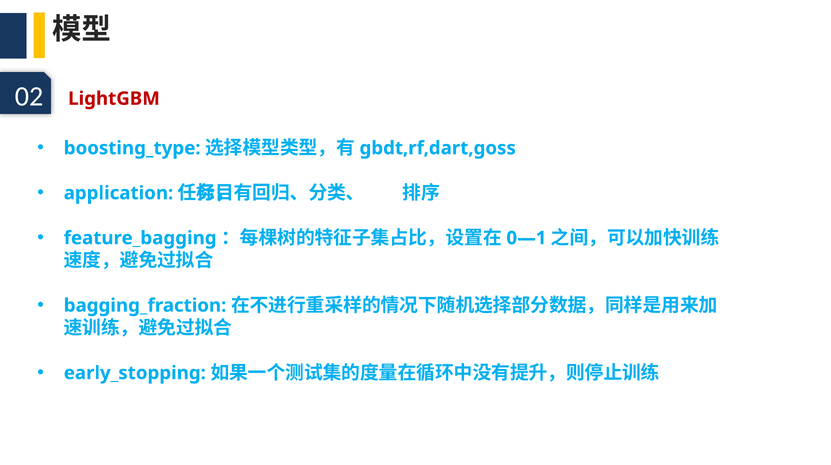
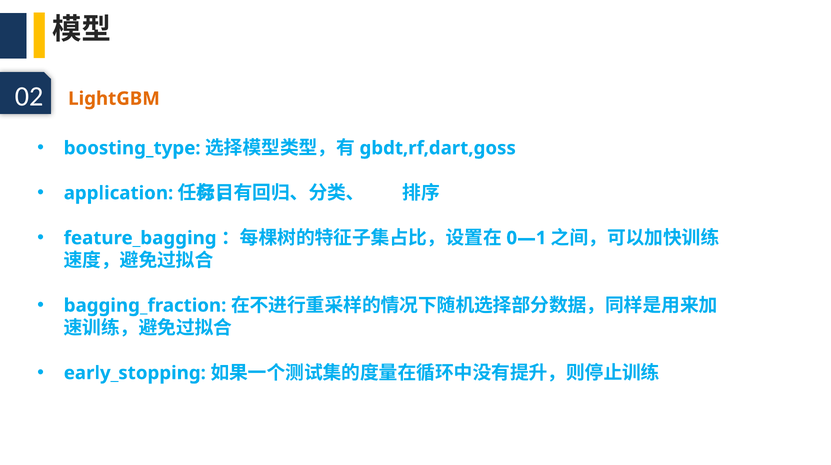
LightGBM colour: red -> orange
